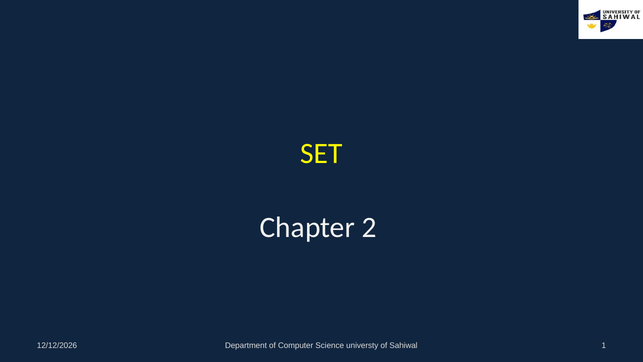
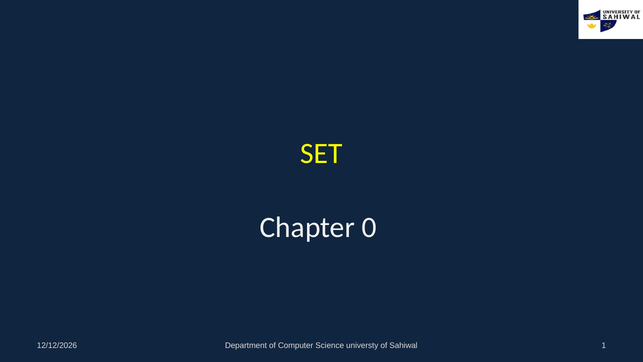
2: 2 -> 0
